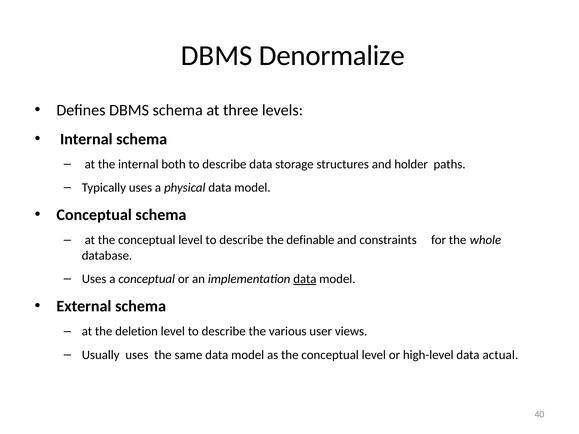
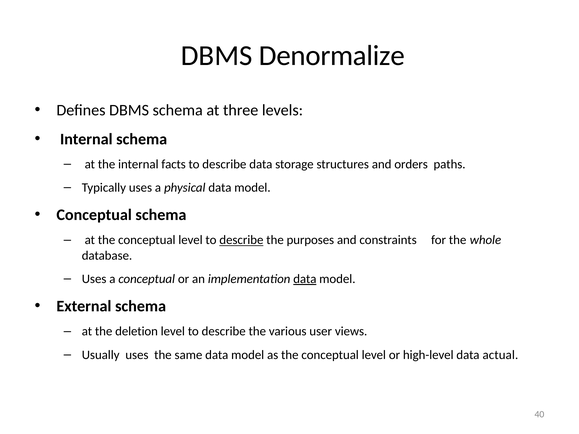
both: both -> facts
holder: holder -> orders
describe at (241, 240) underline: none -> present
definable: definable -> purposes
